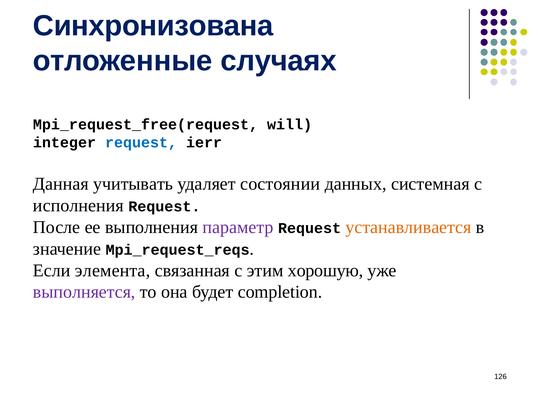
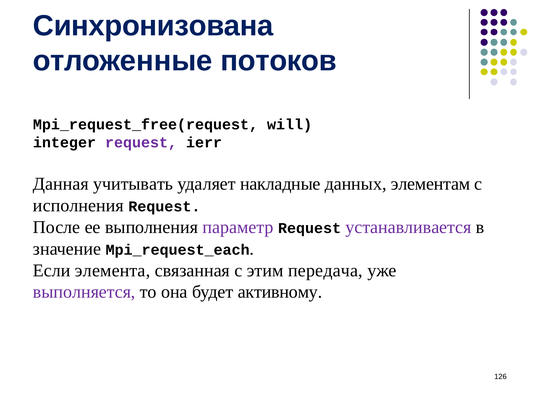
случаях: случаях -> потоков
request at (141, 142) colour: blue -> purple
состоянии: состоянии -> накладные
системная: системная -> элементам
устанавливается colour: orange -> purple
Mpi_request_reqs: Mpi_request_reqs -> Mpi_request_each
хорошую: хорошую -> передача
completion: completion -> активному
